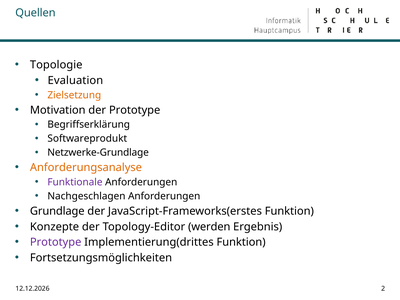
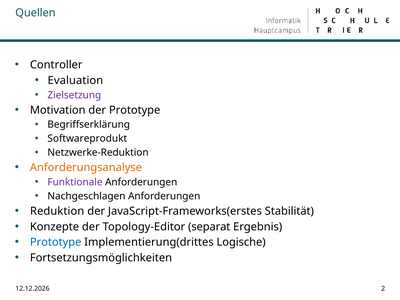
Topologie: Topologie -> Controller
Zielsetzung colour: orange -> purple
Netzwerke-Grundlage: Netzwerke-Grundlage -> Netzwerke-Reduktion
Grundlage: Grundlage -> Reduktion
JavaScript-Frameworks(erstes Funktion: Funktion -> Stabilität
werden: werden -> separat
Prototype at (56, 242) colour: purple -> blue
Implementierung(drittes Funktion: Funktion -> Logische
